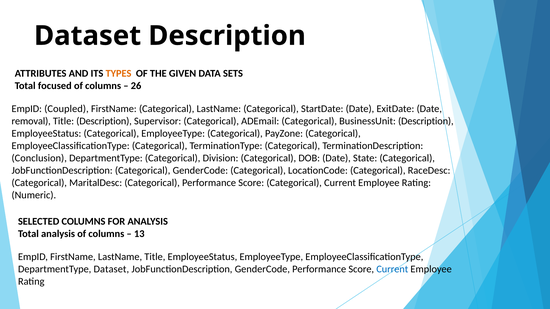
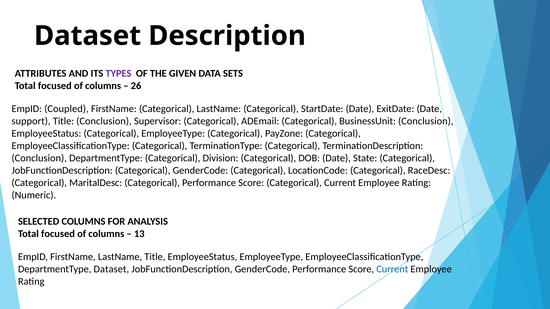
TYPES colour: orange -> purple
removal: removal -> support
Title Description: Description -> Conclusion
BusinessUnit Description: Description -> Conclusion
analysis at (58, 234): analysis -> focused
